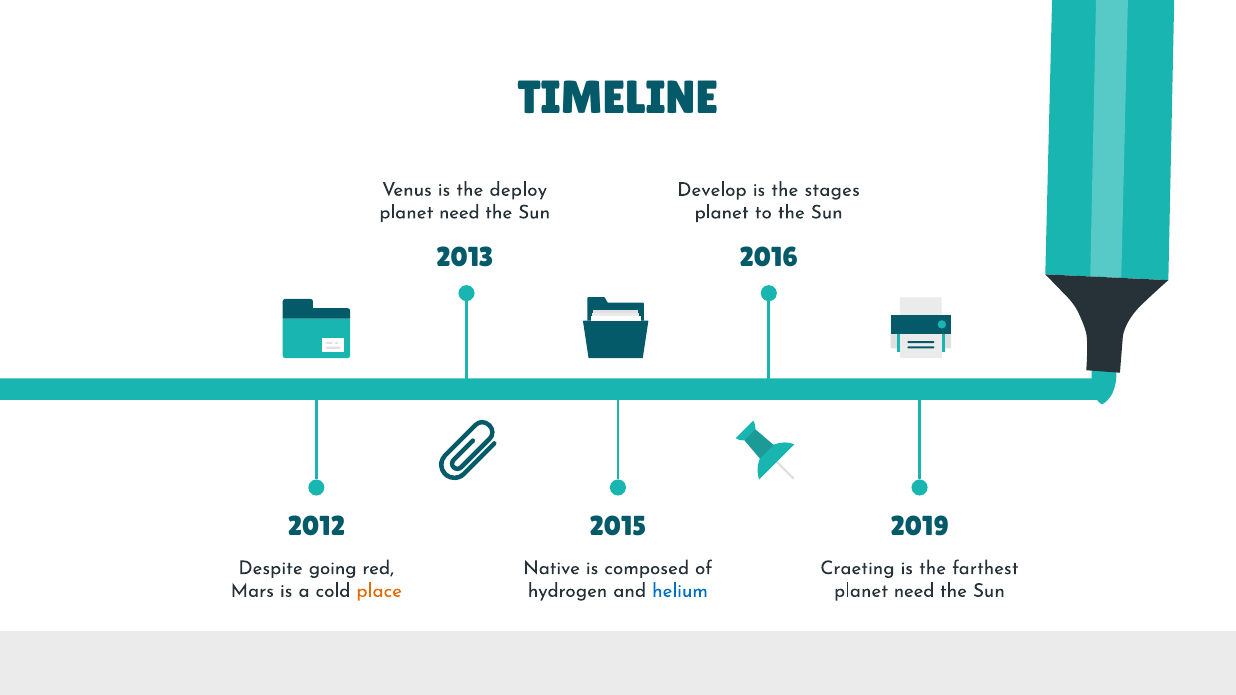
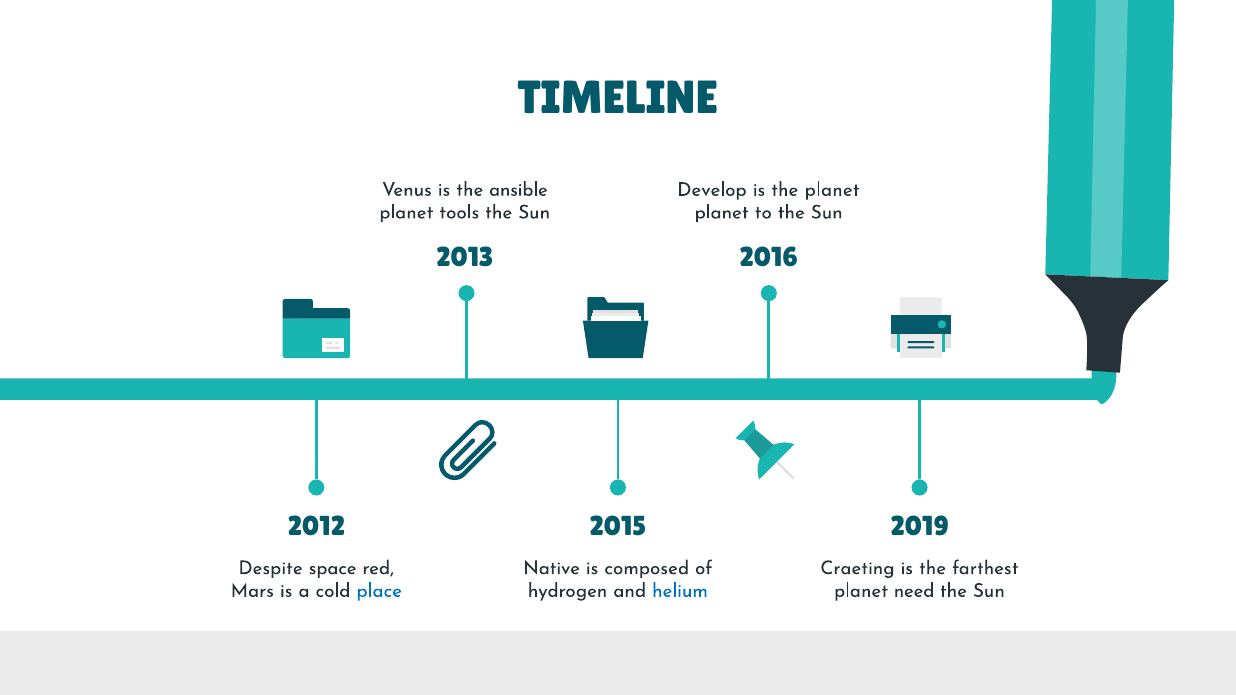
deploy: deploy -> ansible
the stages: stages -> planet
need at (459, 212): need -> tools
going: going -> space
place colour: orange -> blue
